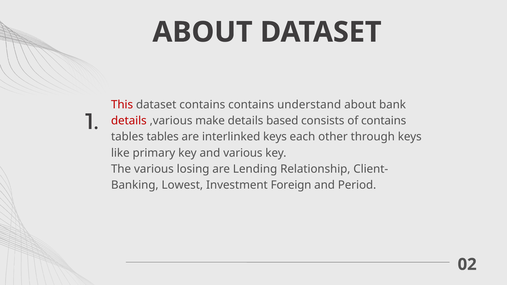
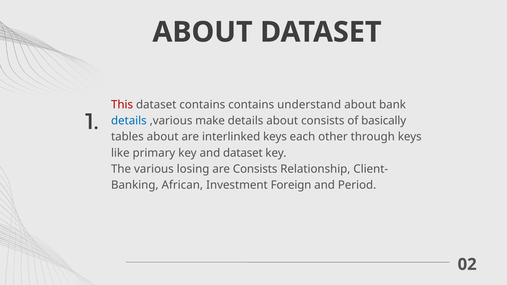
details at (129, 121) colour: red -> blue
details based: based -> about
of contains: contains -> basically
tables tables: tables -> about
and various: various -> dataset
are Lending: Lending -> Consists
Lowest: Lowest -> African
